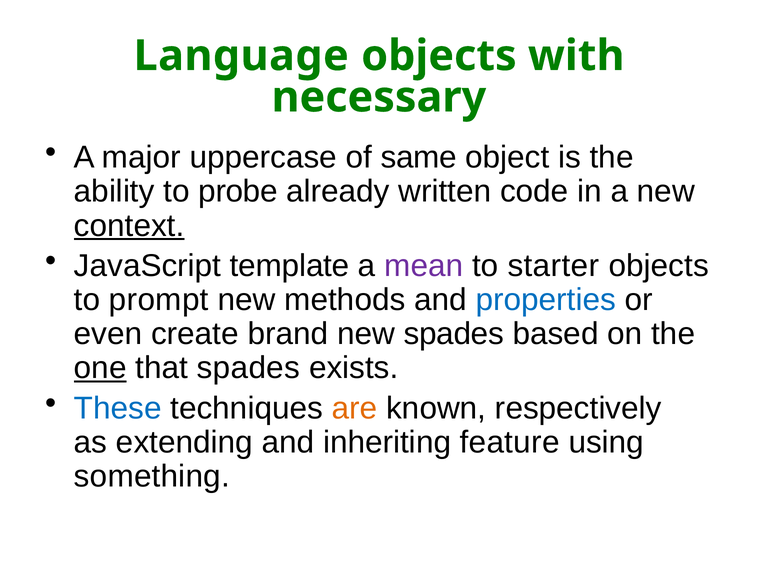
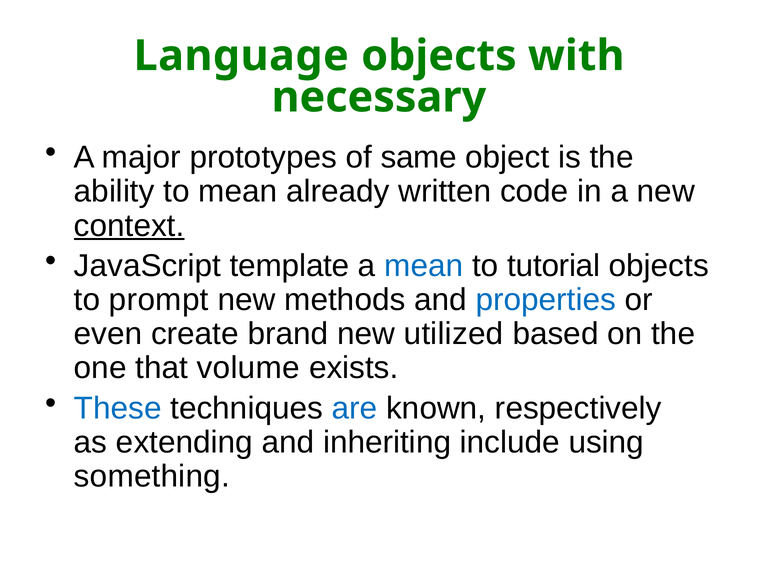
uppercase: uppercase -> prototypes
to probe: probe -> mean
mean at (424, 266) colour: purple -> blue
starter: starter -> tutorial
new spades: spades -> utilized
one underline: present -> none
that spades: spades -> volume
are colour: orange -> blue
feature: feature -> include
